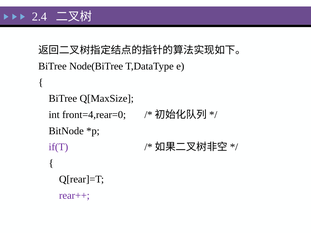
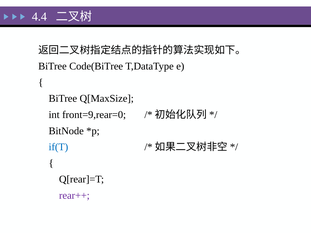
2.4: 2.4 -> 4.4
Node(BiTree: Node(BiTree -> Code(BiTree
front=4,rear=0: front=4,rear=0 -> front=9,rear=0
if(T colour: purple -> blue
